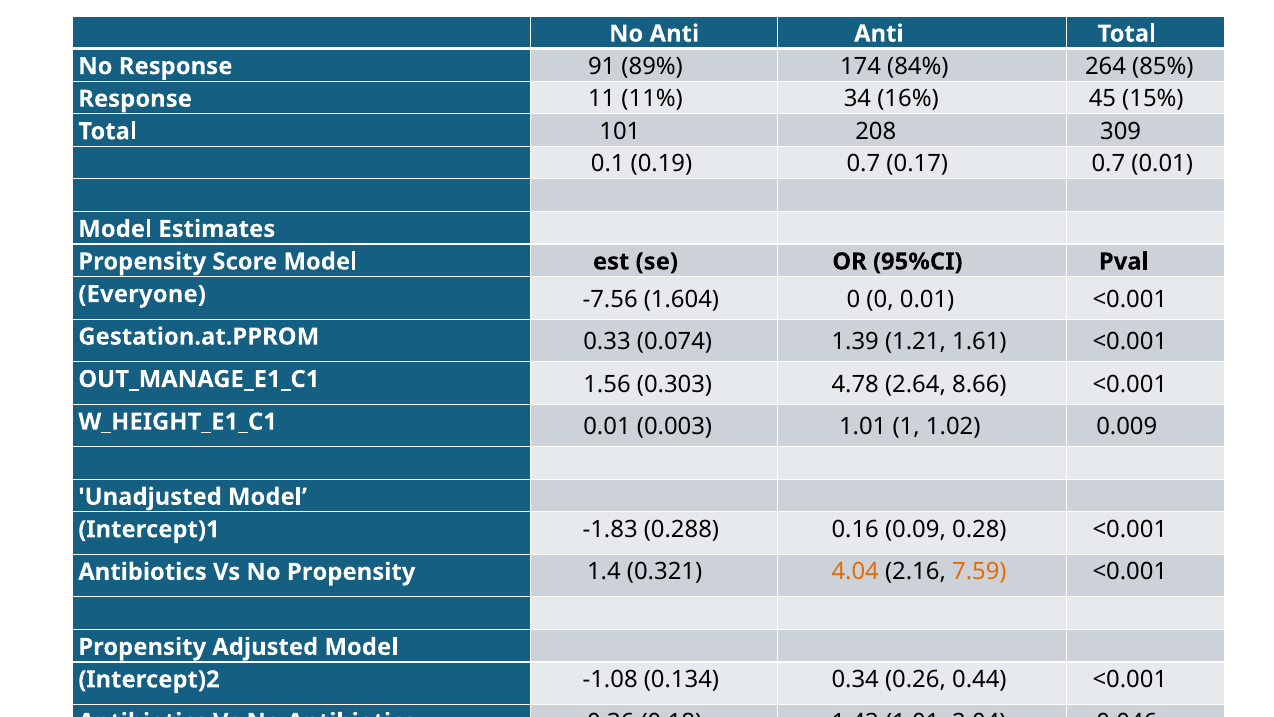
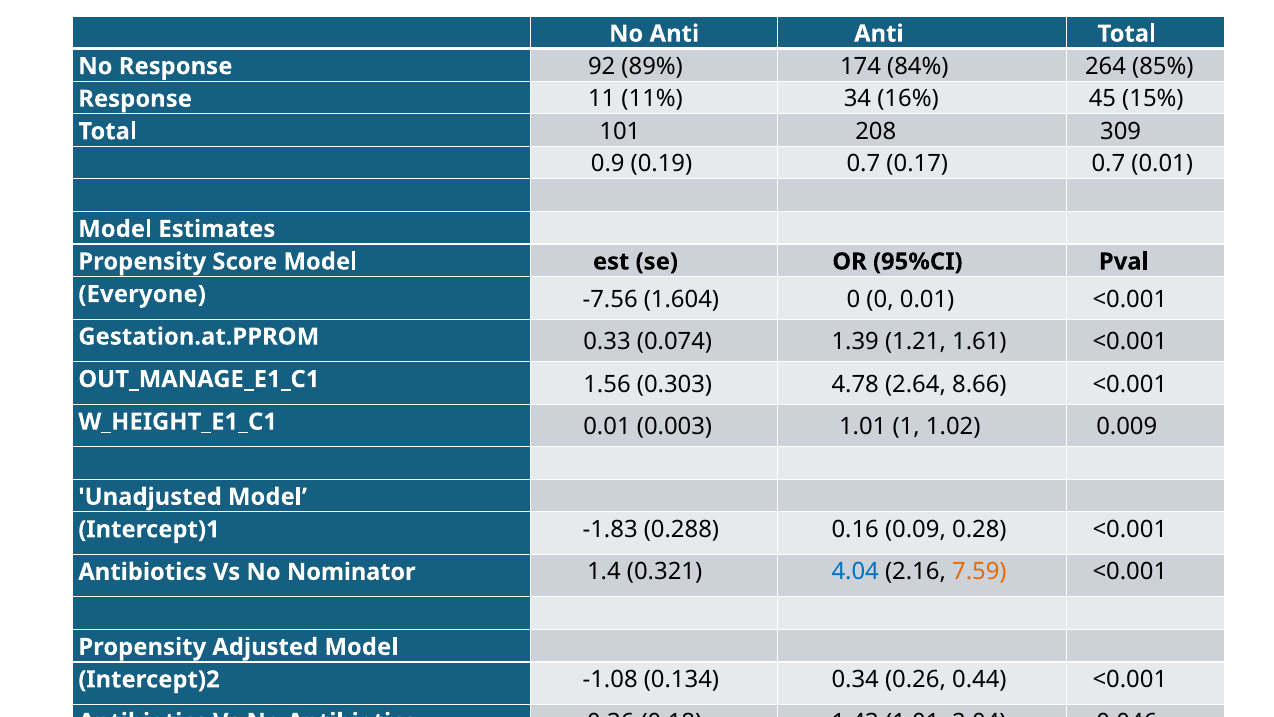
91: 91 -> 92
0.1: 0.1 -> 0.9
No Propensity: Propensity -> Nominator
4.04 colour: orange -> blue
